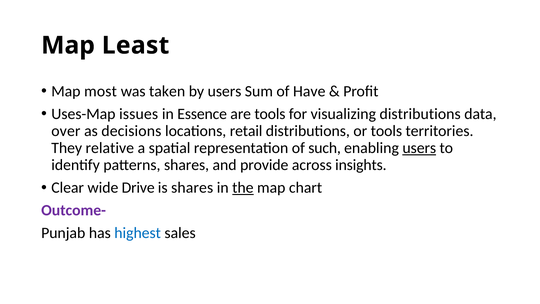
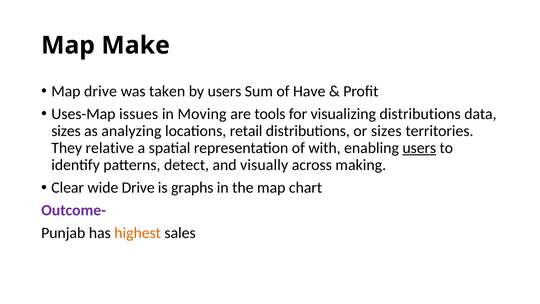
Least: Least -> Make
Map most: most -> drive
Essence: Essence -> Moving
over at (66, 131): over -> sizes
decisions: decisions -> analyzing
or tools: tools -> sizes
such: such -> with
patterns shares: shares -> detect
provide: provide -> visually
insights: insights -> making
is shares: shares -> graphs
the underline: present -> none
highest colour: blue -> orange
